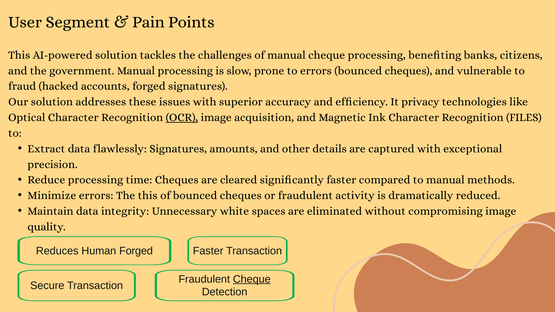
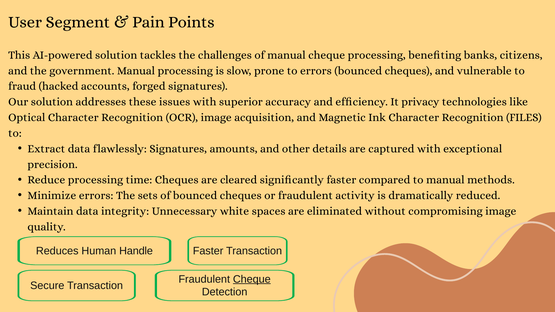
OCR underline: present -> none
The this: this -> sets
Human Forged: Forged -> Handle
